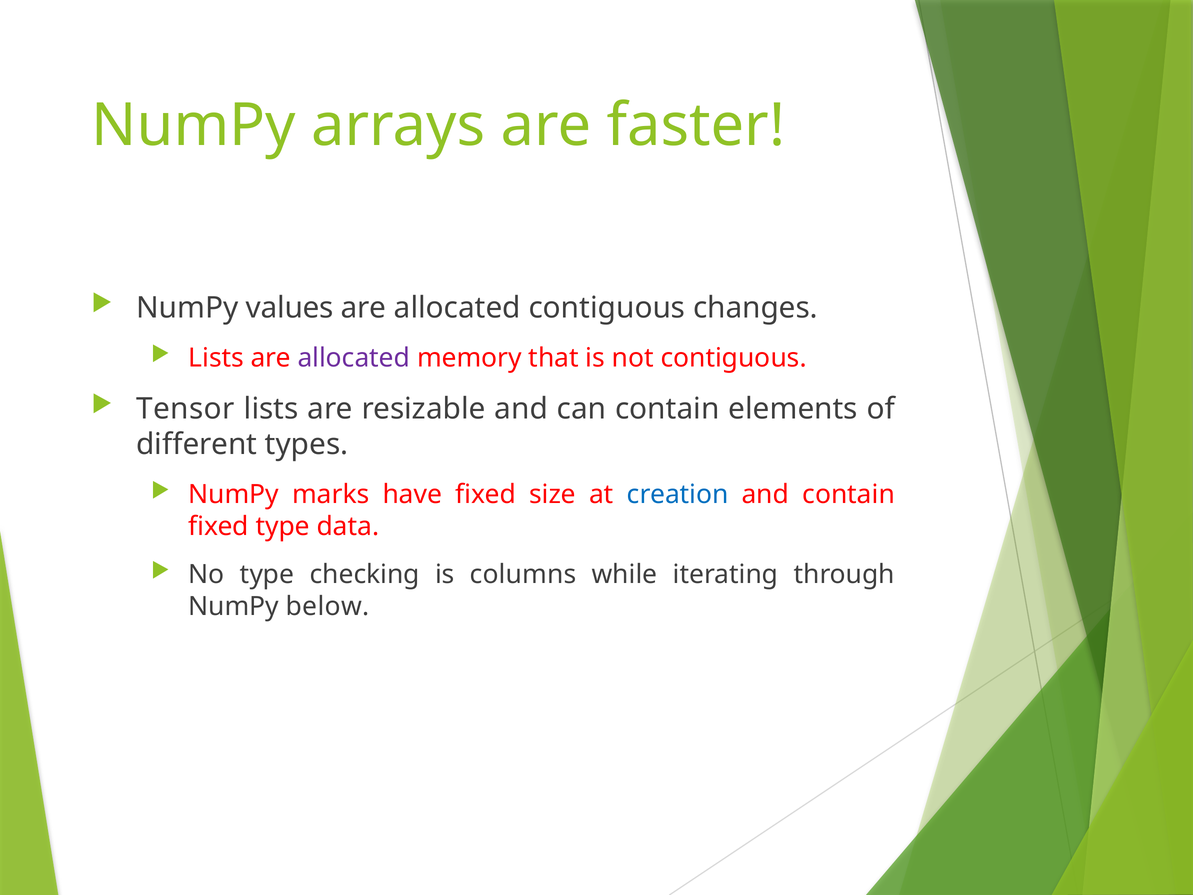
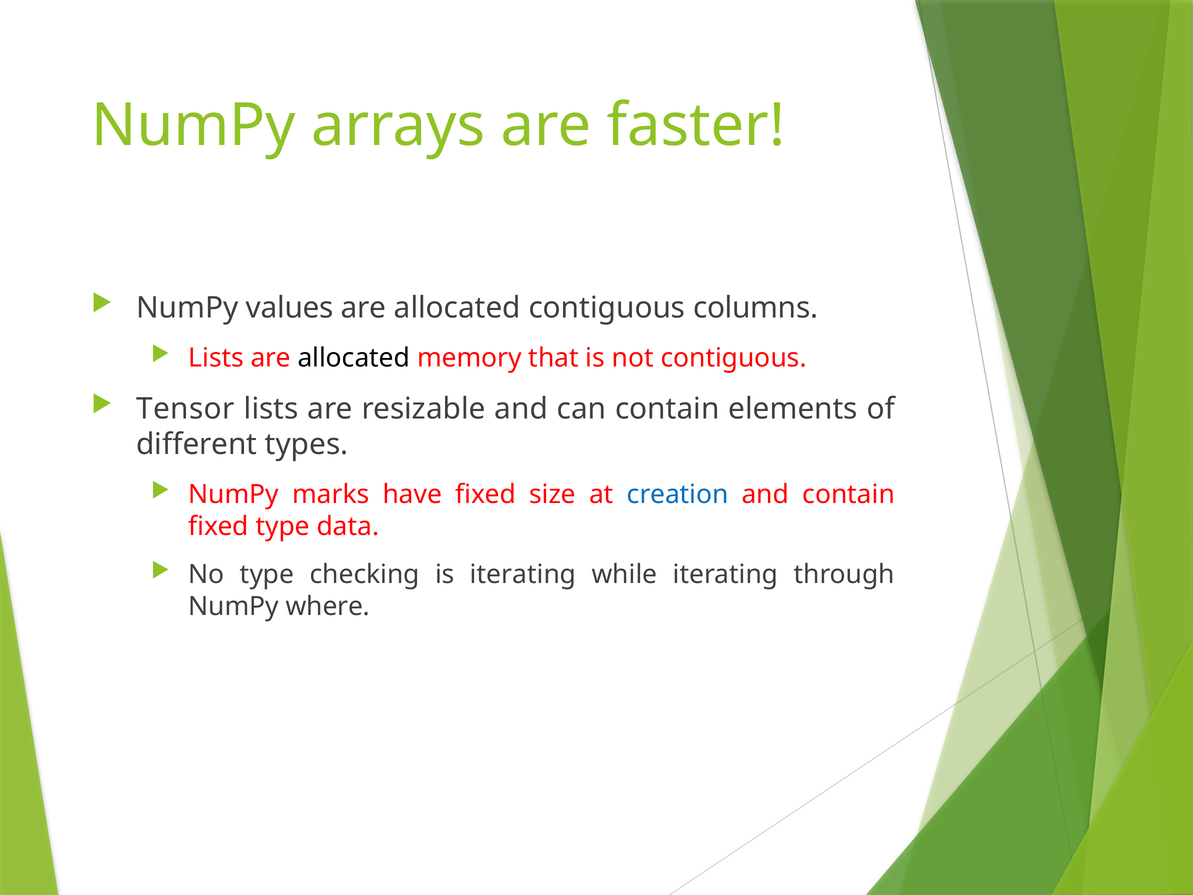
changes: changes -> columns
allocated at (354, 358) colour: purple -> black
is columns: columns -> iterating
below: below -> where
